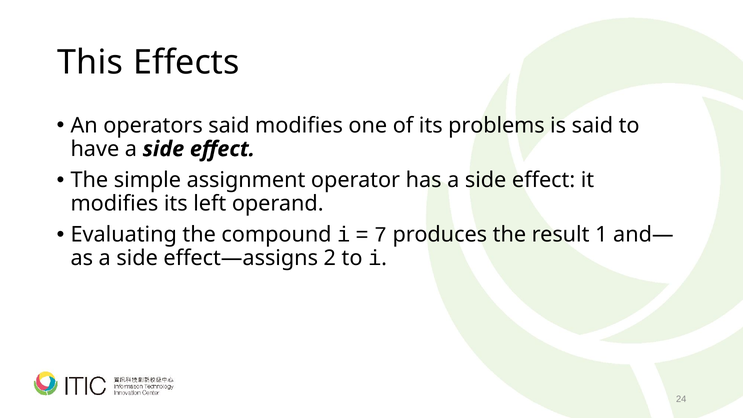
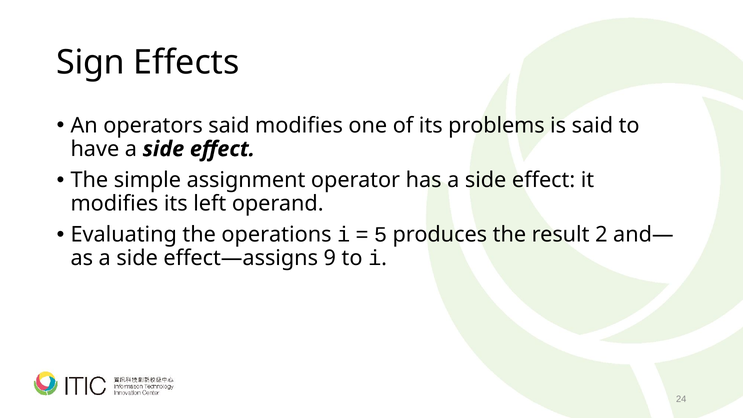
This: This -> Sign
compound: compound -> operations
7: 7 -> 5
1: 1 -> 2
2: 2 -> 9
